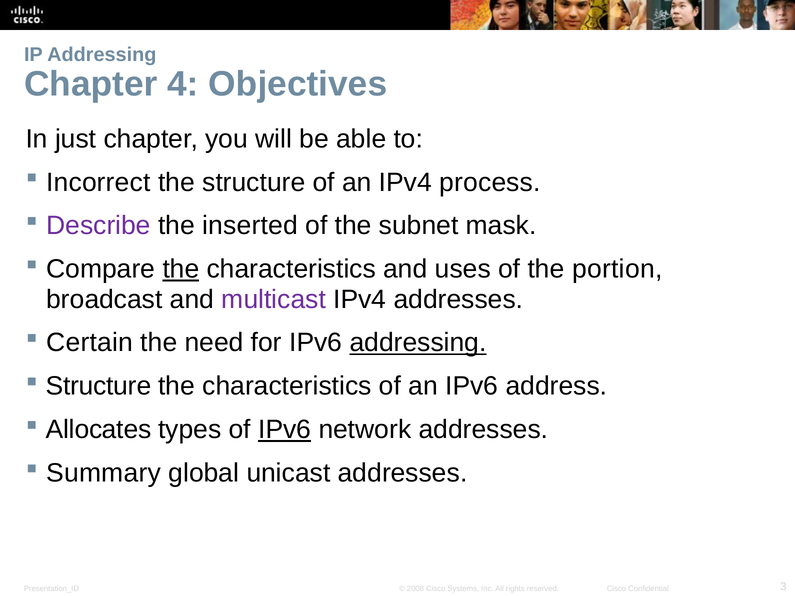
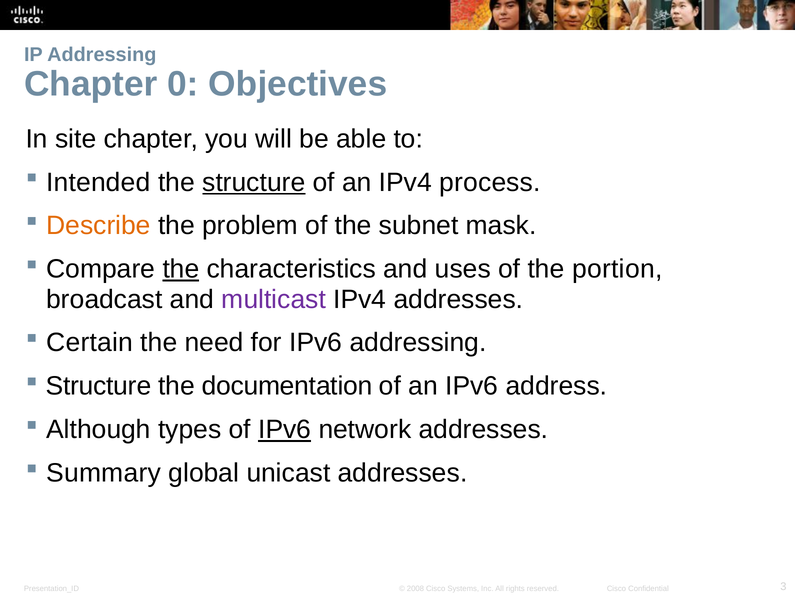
4: 4 -> 0
just: just -> site
Incorrect: Incorrect -> Intended
structure at (254, 182) underline: none -> present
Describe colour: purple -> orange
inserted: inserted -> problem
addressing at (418, 343) underline: present -> none
characteristics at (287, 386): characteristics -> documentation
Allocates: Allocates -> Although
